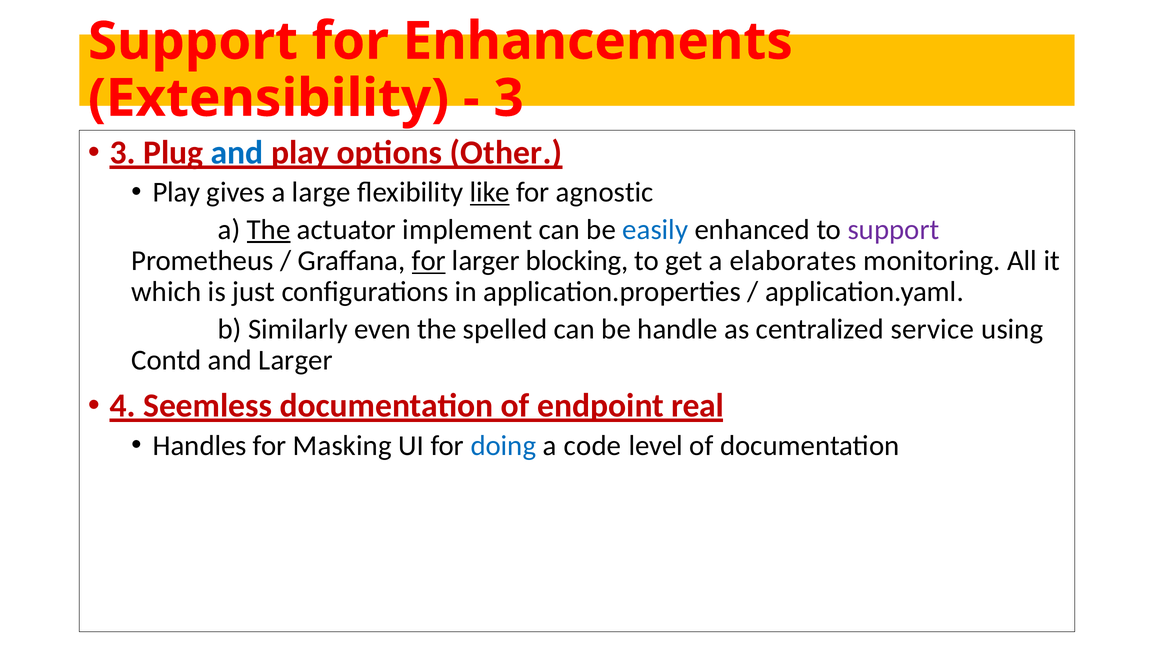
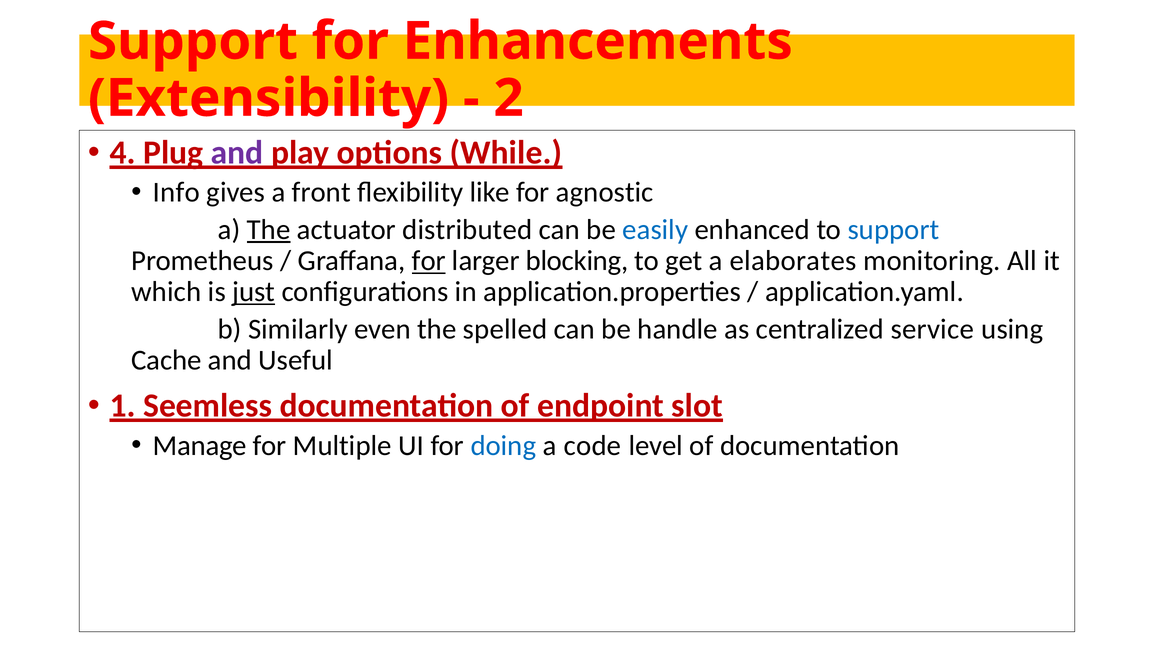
3 at (509, 98): 3 -> 2
3 at (123, 153): 3 -> 4
and at (237, 153) colour: blue -> purple
Other: Other -> While
Play at (177, 193): Play -> Info
large: large -> front
like underline: present -> none
implement: implement -> distributed
support at (893, 230) colour: purple -> blue
just underline: none -> present
Contd: Contd -> Cache
and Larger: Larger -> Useful
4: 4 -> 1
real: real -> slot
Handles: Handles -> Manage
Masking: Masking -> Multiple
